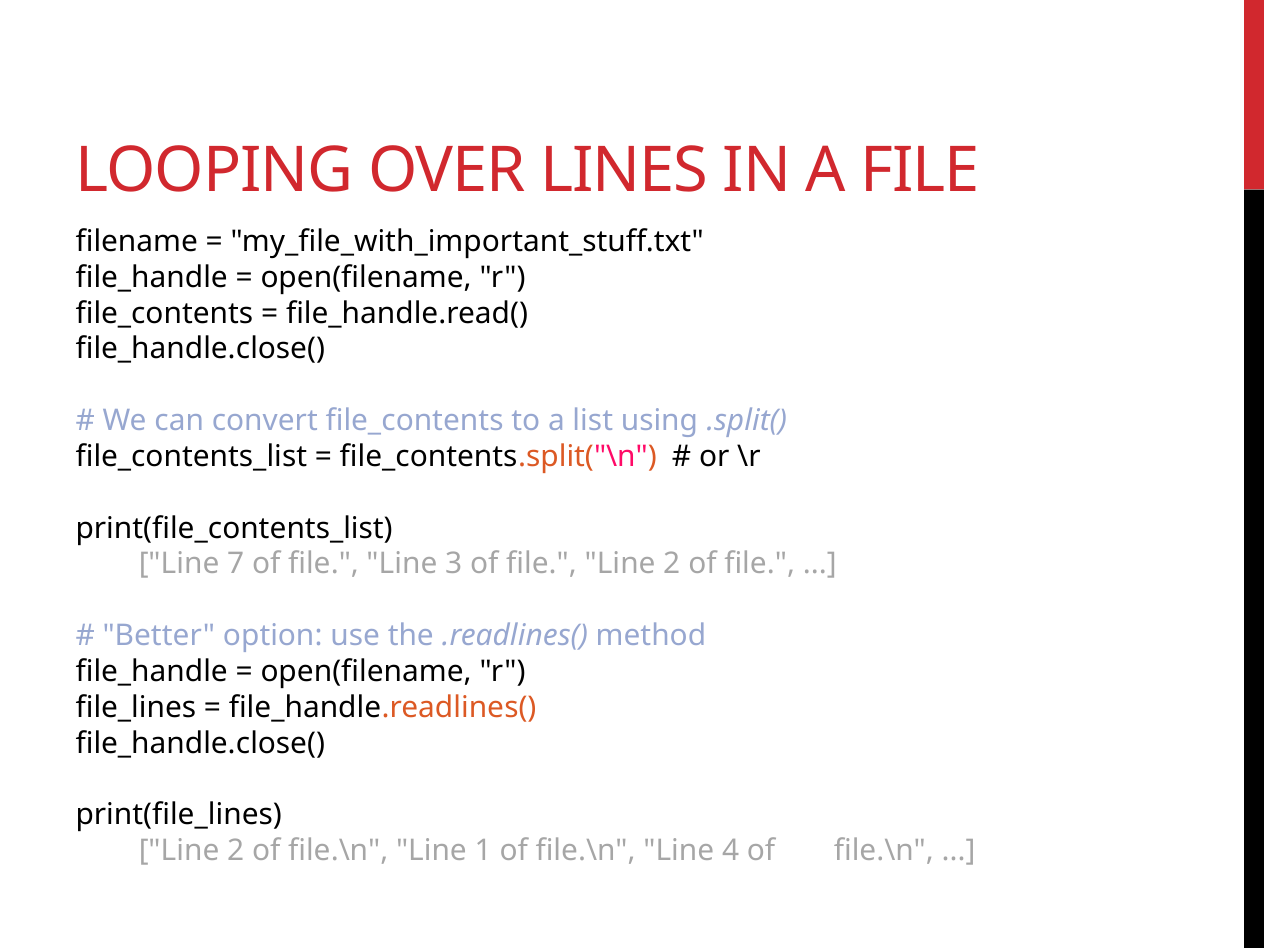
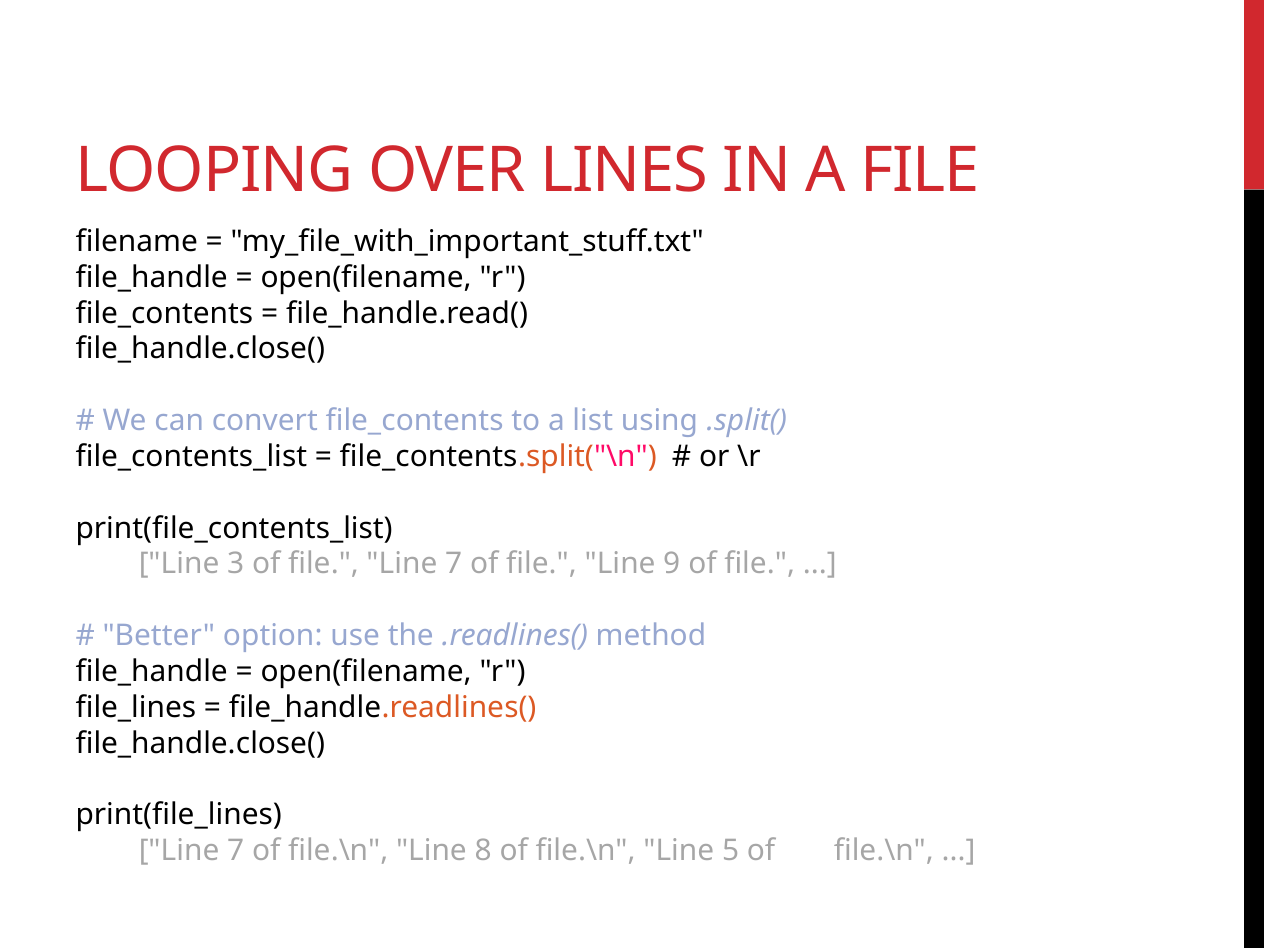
7: 7 -> 3
file Line 3: 3 -> 7
file Line 2: 2 -> 9
2 at (236, 851): 2 -> 7
1: 1 -> 8
4: 4 -> 5
